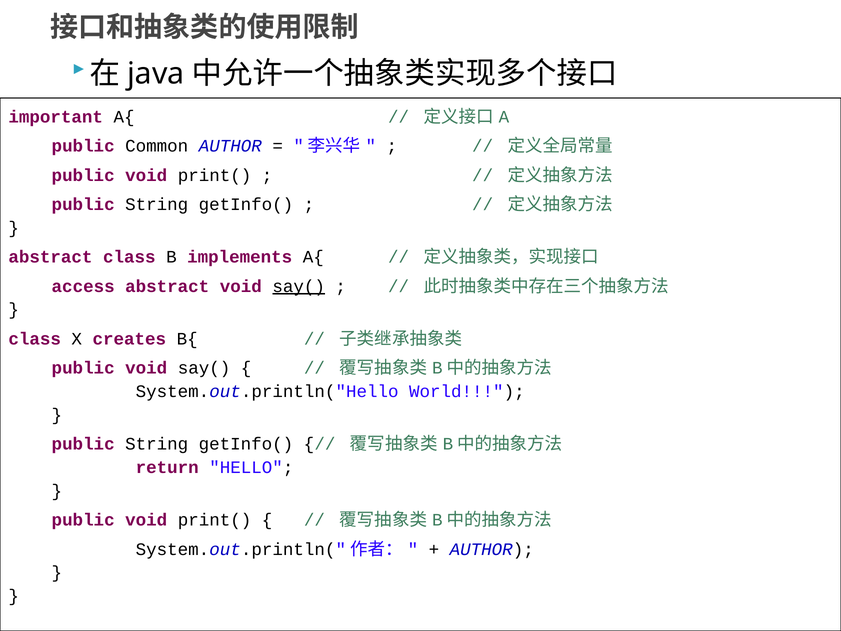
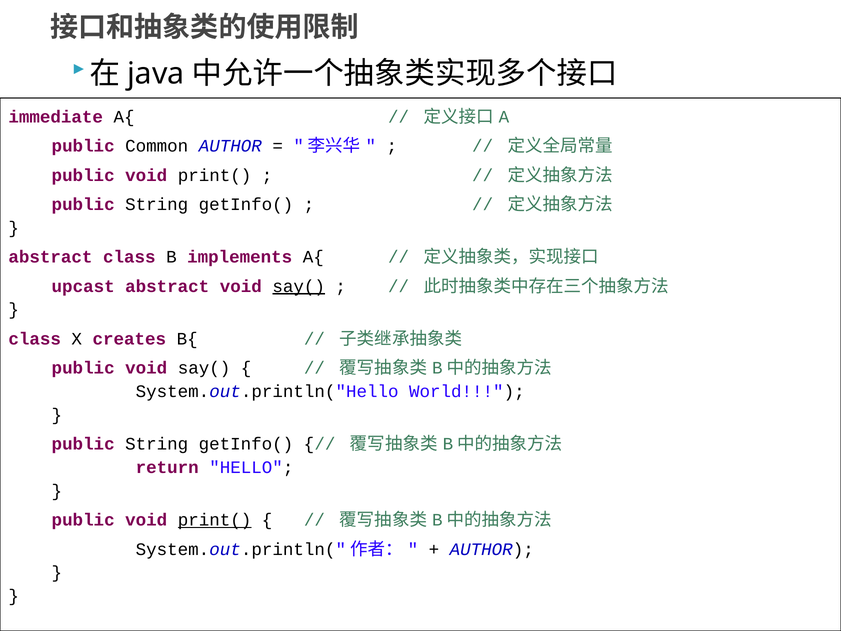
important: important -> immediate
access: access -> upcast
print( at (215, 520) underline: none -> present
